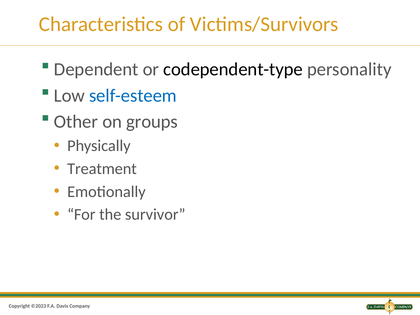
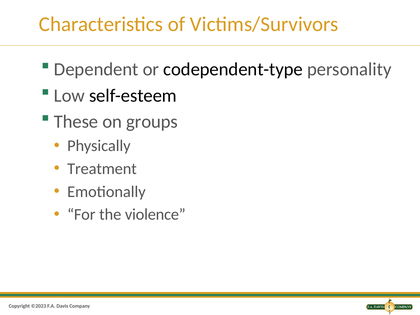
self-esteem colour: blue -> black
Other: Other -> These
survivor: survivor -> violence
